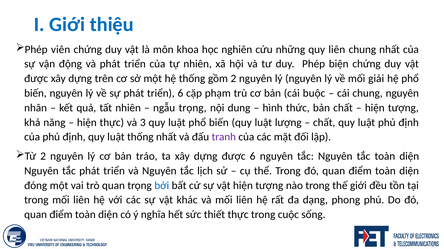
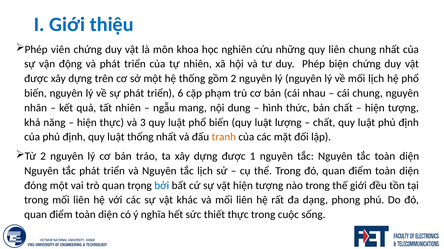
mối giải: giải -> lịch
buộc: buộc -> nhau
ngẫu trọng: trọng -> mang
tranh colour: purple -> orange
được 6: 6 -> 1
